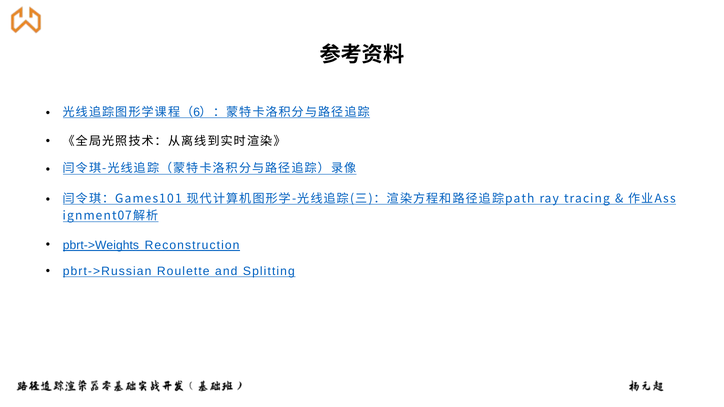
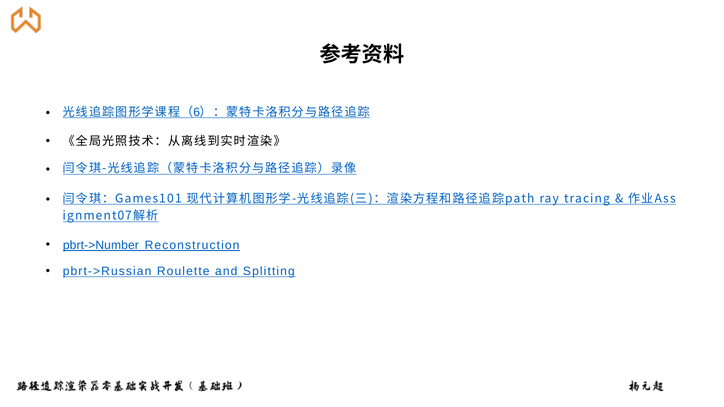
pbrt->Weights: pbrt->Weights -> pbrt->Number
